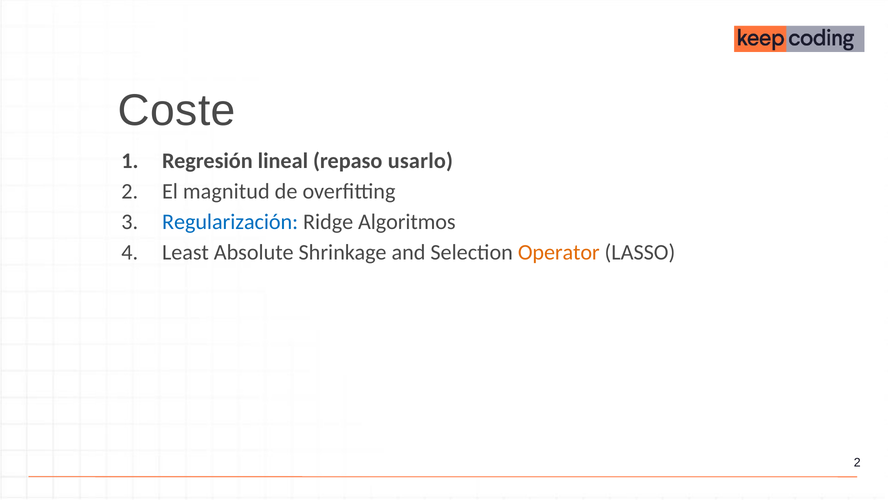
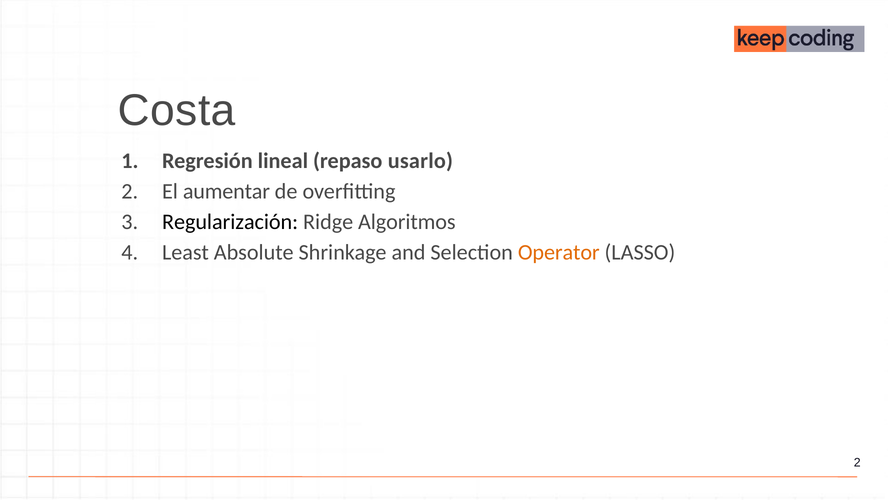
Coste: Coste -> Costa
magnitud: magnitud -> aumentar
Regularización colour: blue -> black
